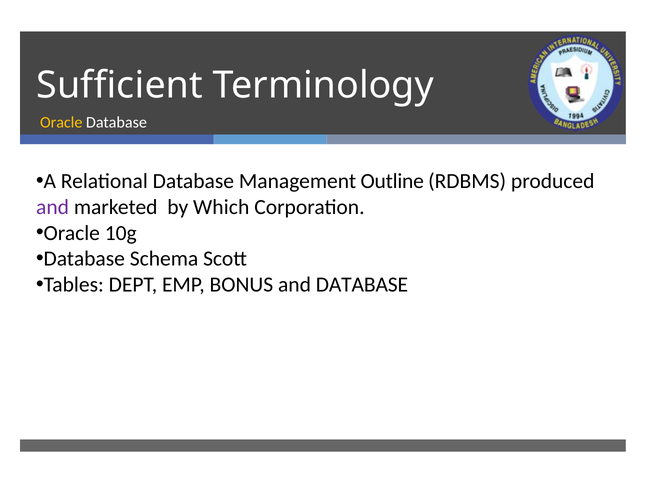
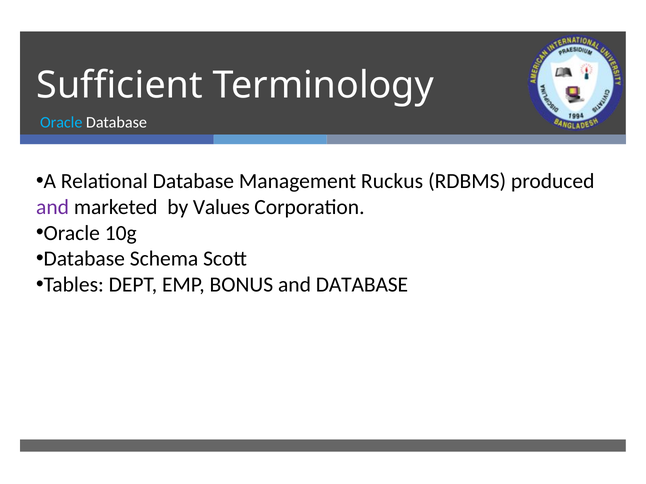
Oracle at (61, 122) colour: yellow -> light blue
Outline: Outline -> Ruckus
Which: Which -> Values
